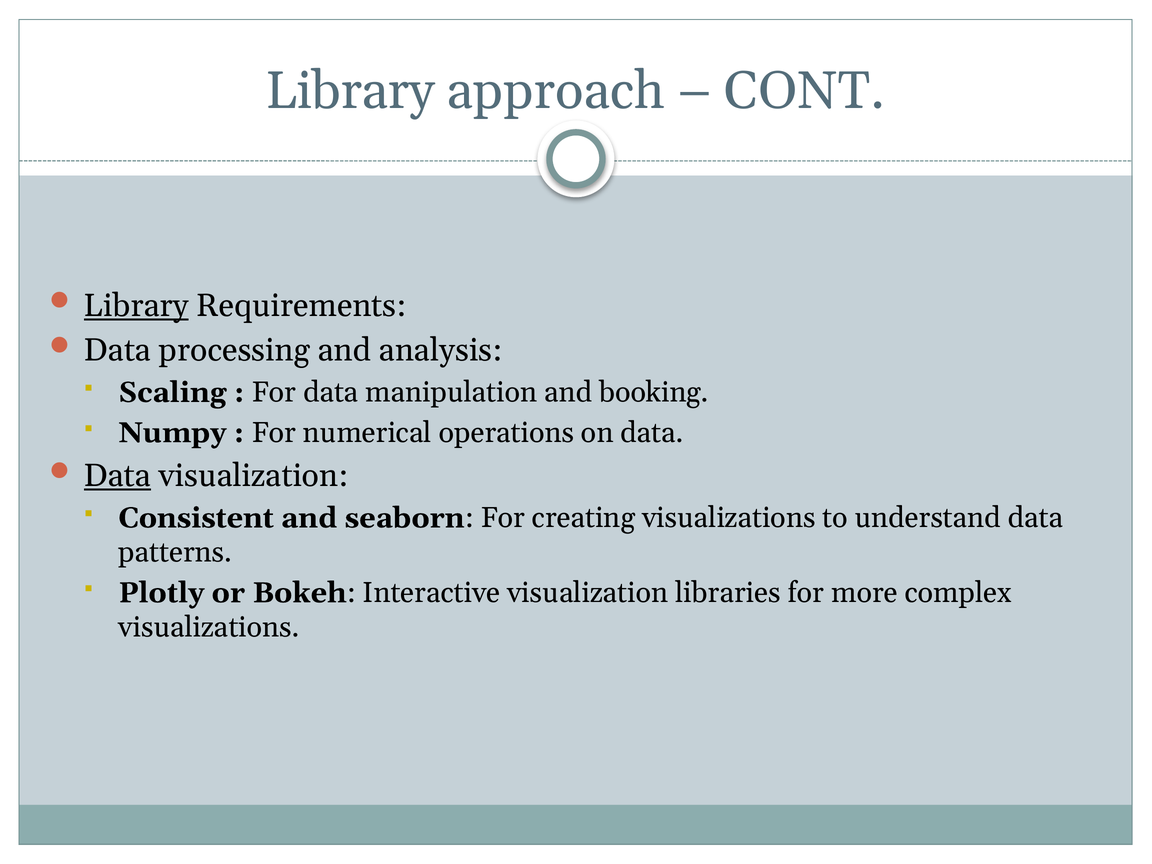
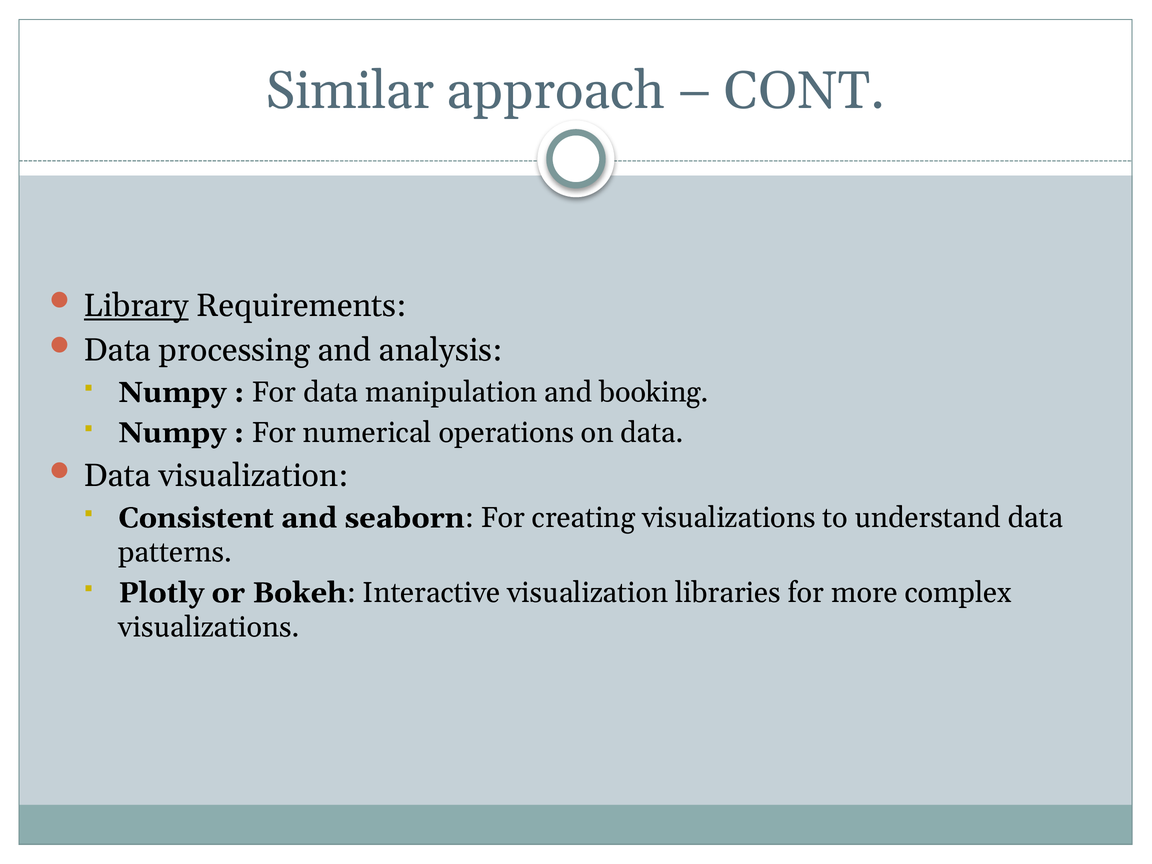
Library at (350, 91): Library -> Similar
Scaling at (172, 392): Scaling -> Numpy
Data at (118, 476) underline: present -> none
